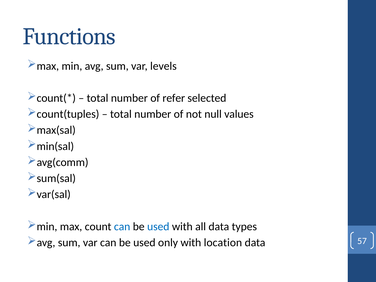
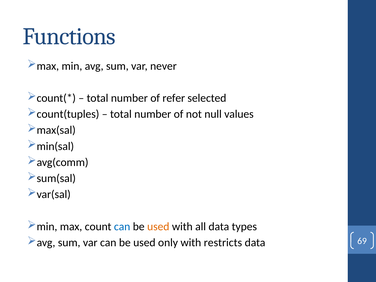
levels: levels -> never
used at (158, 227) colour: blue -> orange
location: location -> restricts
57: 57 -> 69
